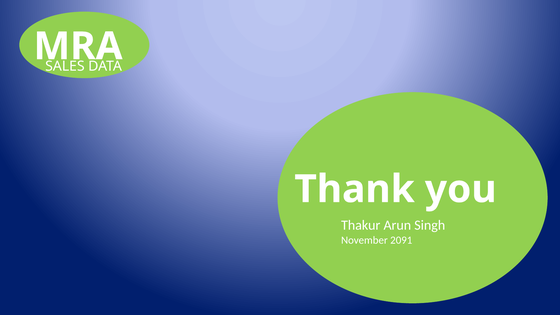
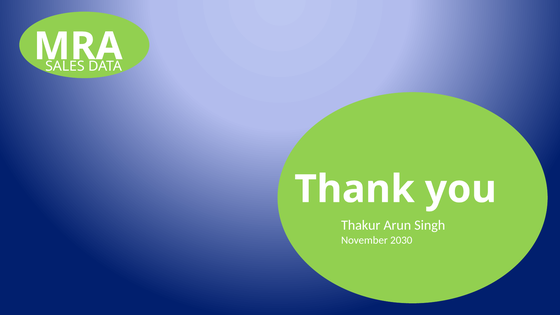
2091: 2091 -> 2030
